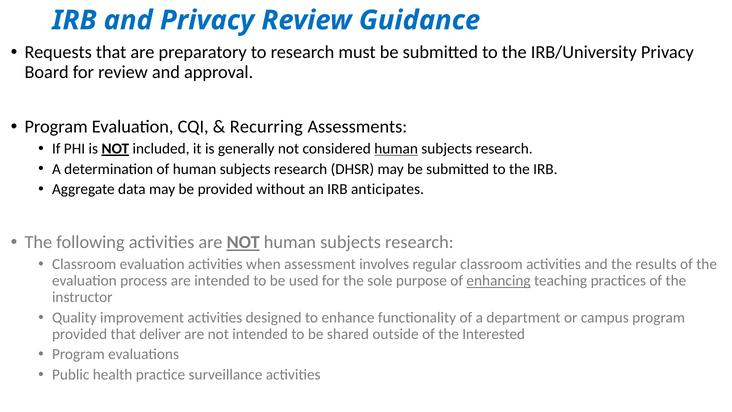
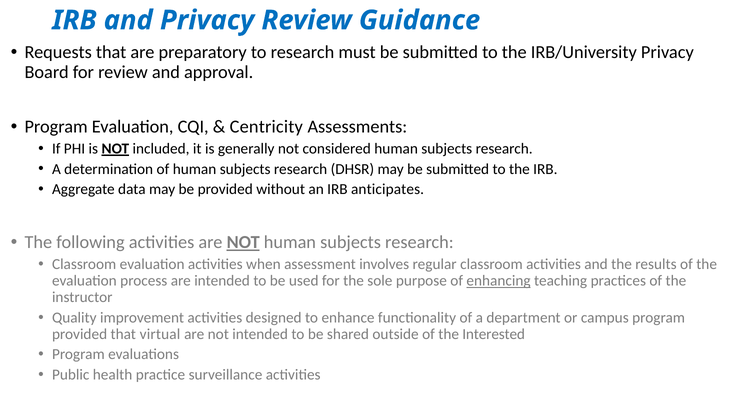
Recurring: Recurring -> Centricity
human at (396, 149) underline: present -> none
deliver: deliver -> virtual
